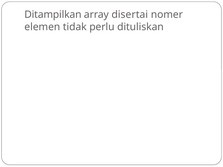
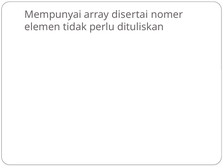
Ditampilkan: Ditampilkan -> Mempunyai
